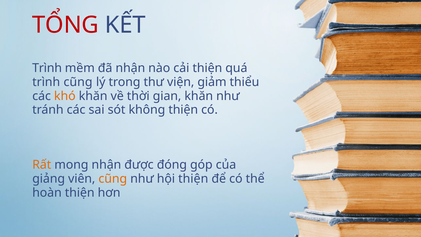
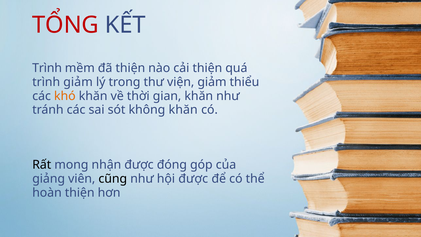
đã nhận: nhận -> thiện
trình cũng: cũng -> giảm
không thiện: thiện -> khăn
Rất colour: orange -> black
cũng at (113, 179) colour: orange -> black
hội thiện: thiện -> được
